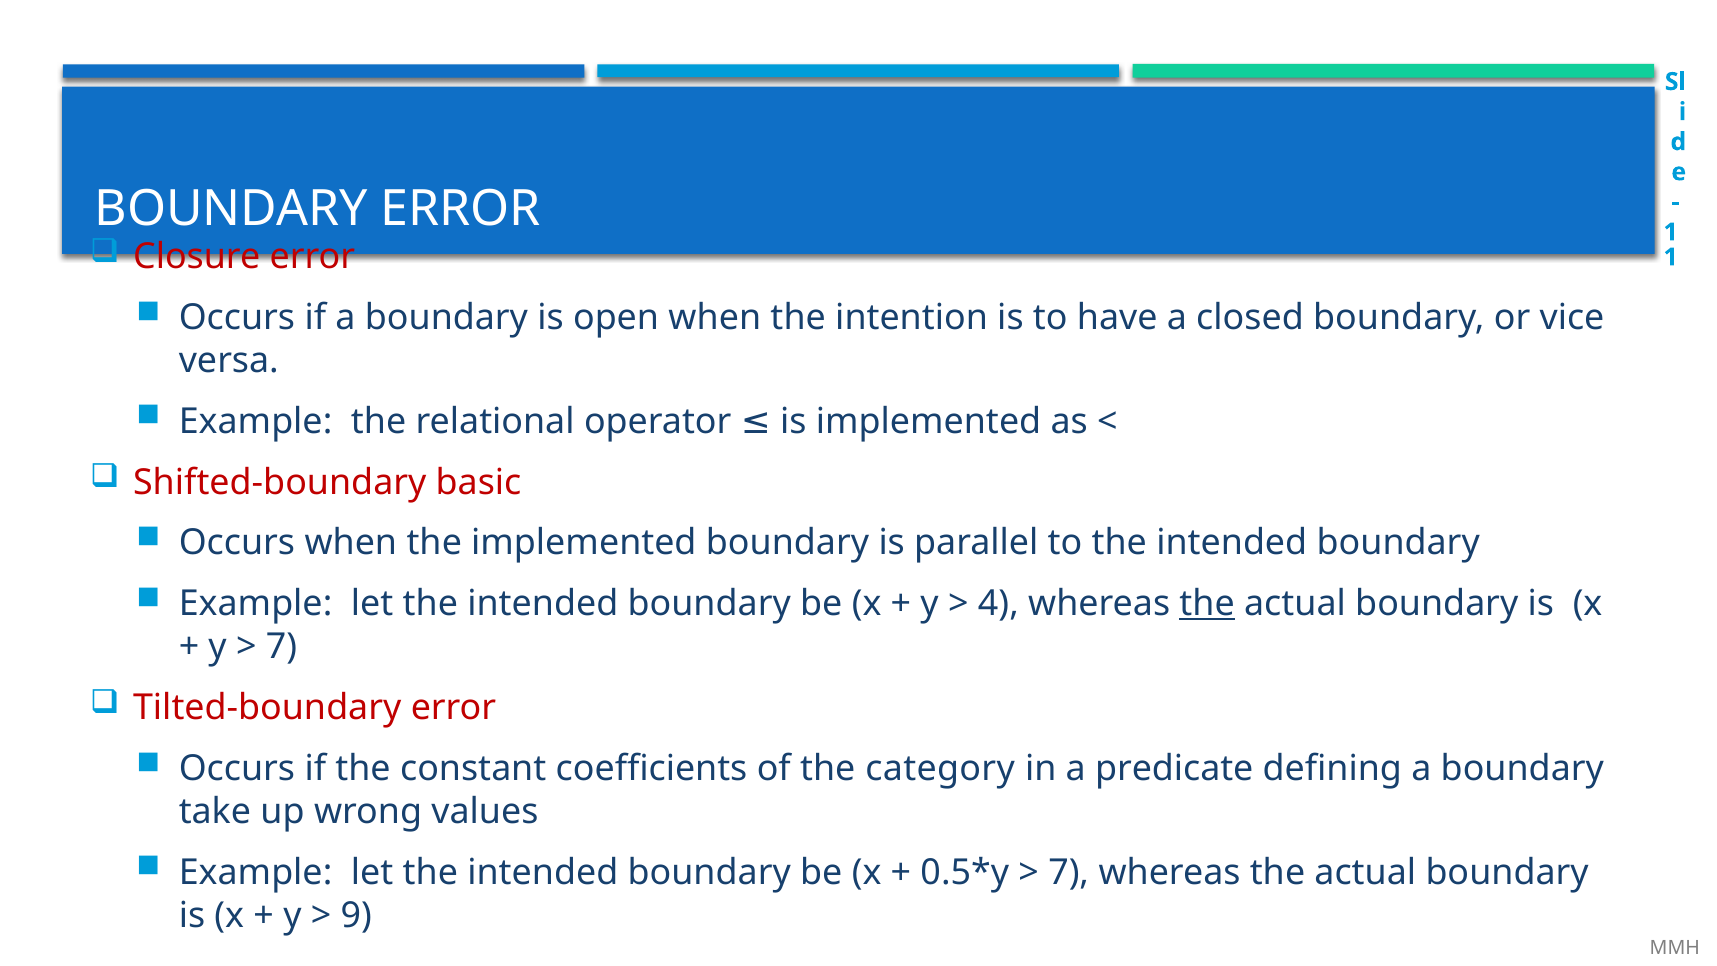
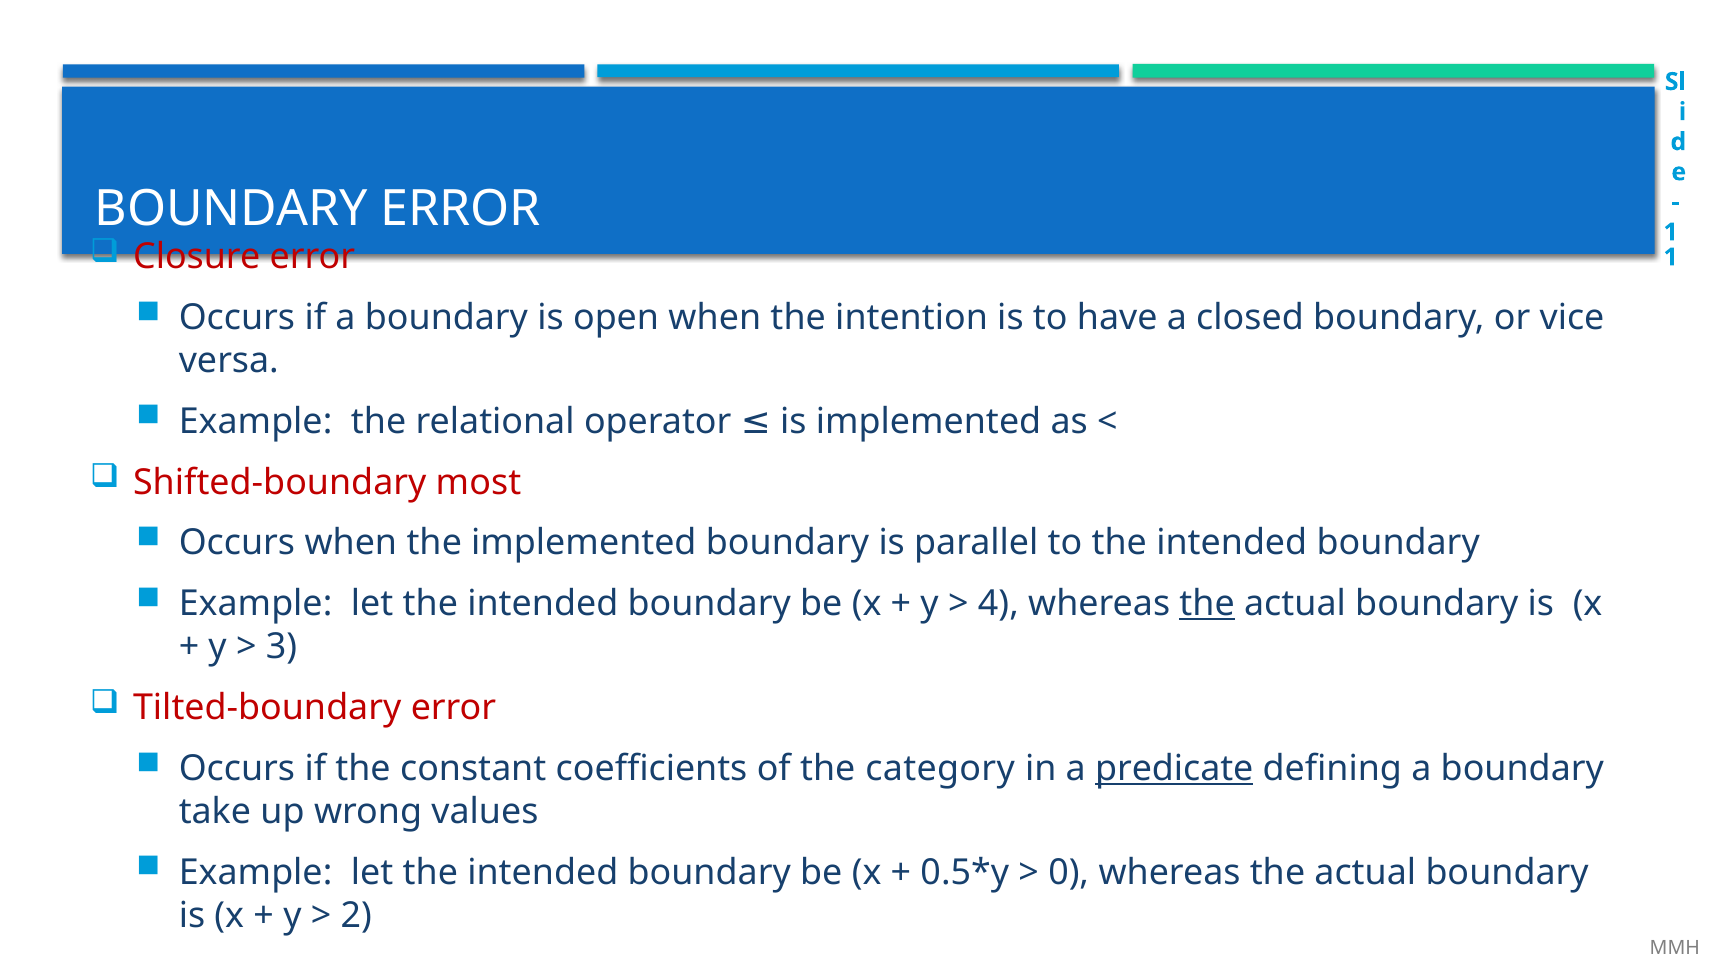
basic: basic -> most
7 at (282, 647): 7 -> 3
predicate underline: none -> present
7 at (1069, 872): 7 -> 0
9: 9 -> 2
